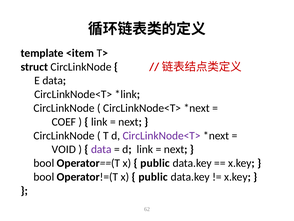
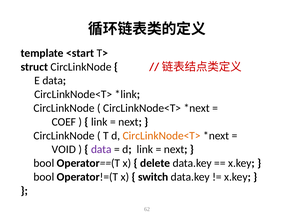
<item: <item -> <start
CircLinkNode<T> at (162, 135) colour: purple -> orange
public at (155, 163): public -> delete
public at (153, 177): public -> switch
